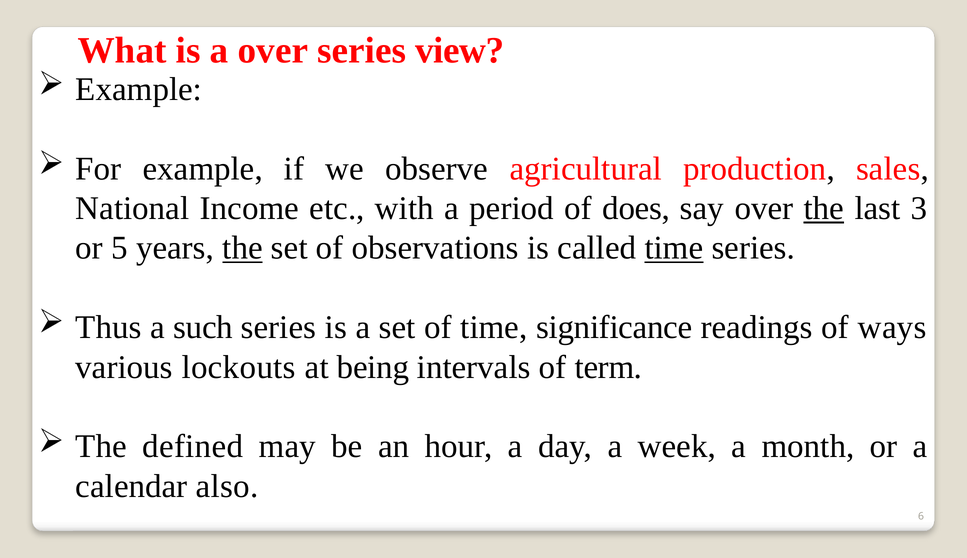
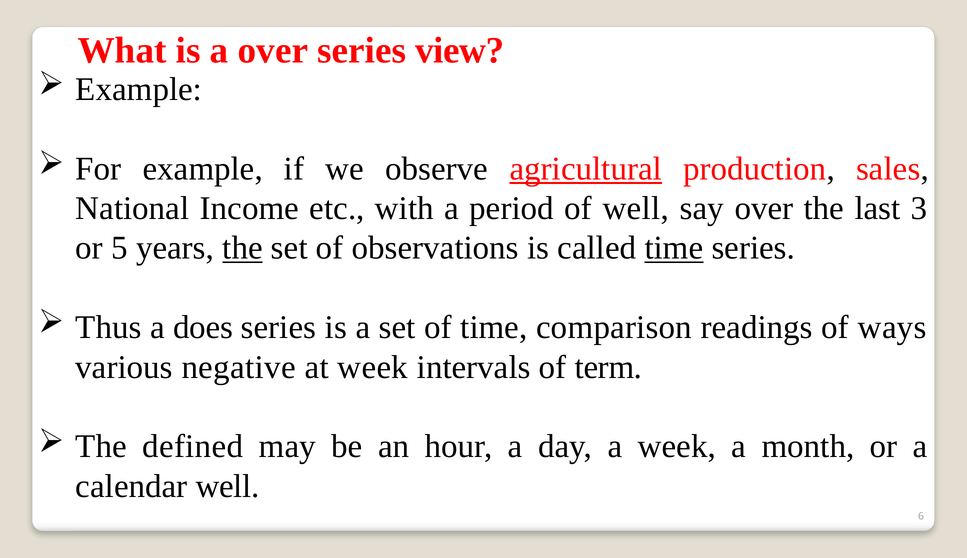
agricultural underline: none -> present
of does: does -> well
the at (824, 208) underline: present -> none
such: such -> does
significance: significance -> comparison
lockouts: lockouts -> negative
at being: being -> week
calendar also: also -> well
